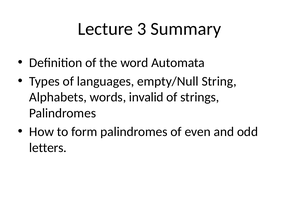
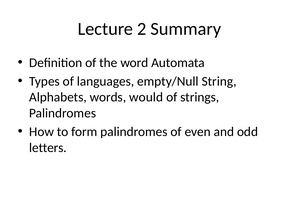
3: 3 -> 2
invalid: invalid -> would
